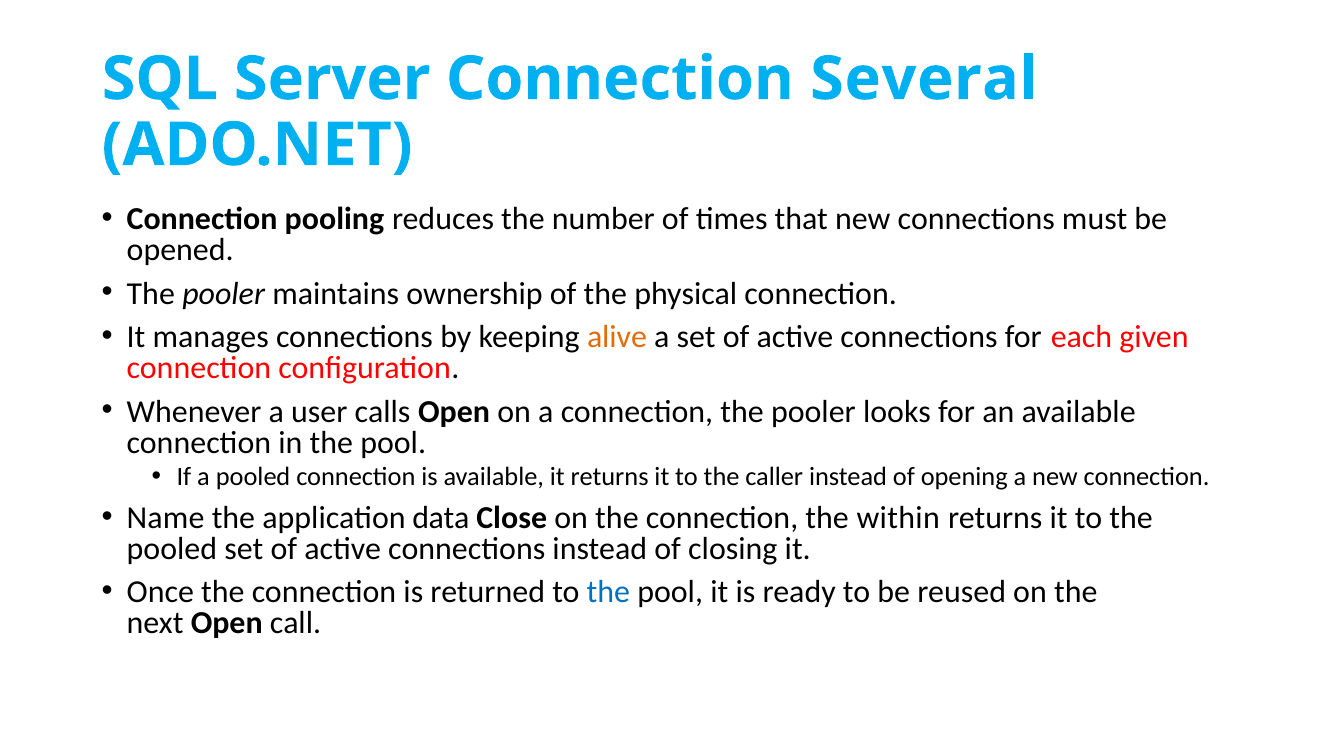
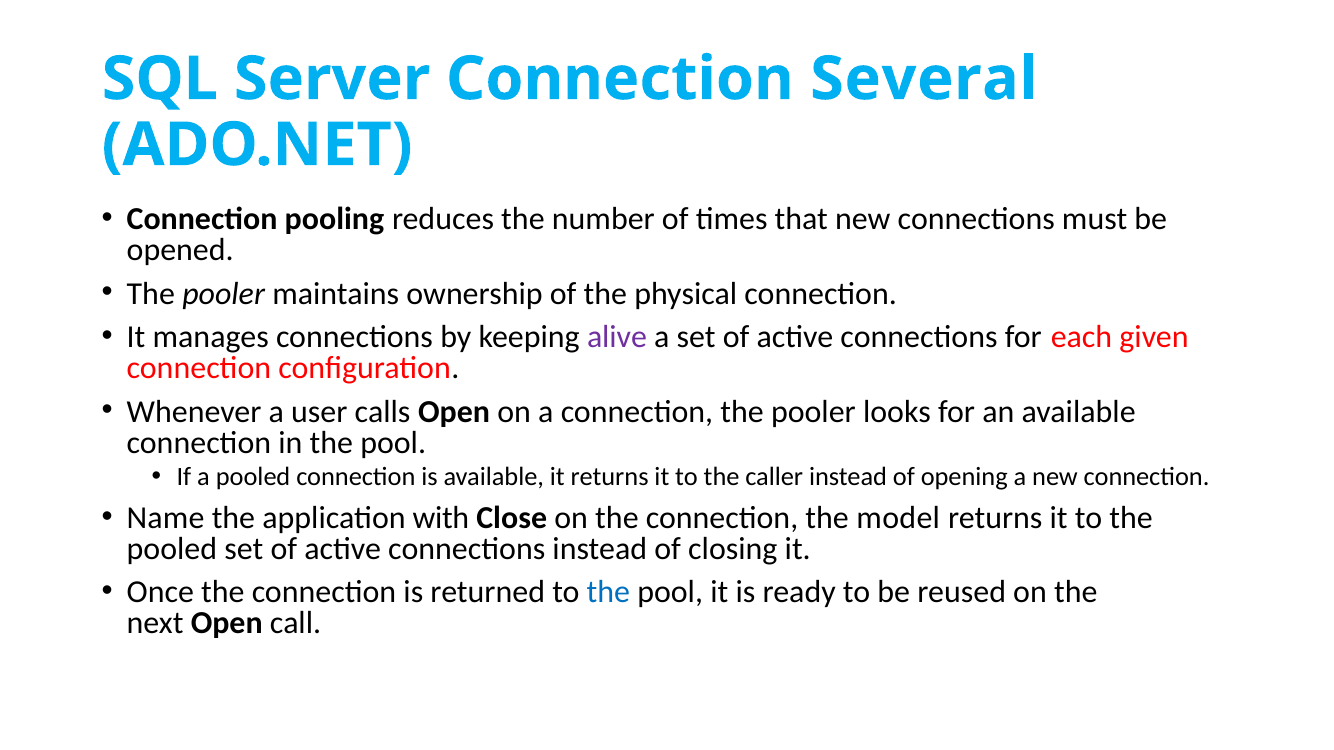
alive colour: orange -> purple
data: data -> with
within: within -> model
